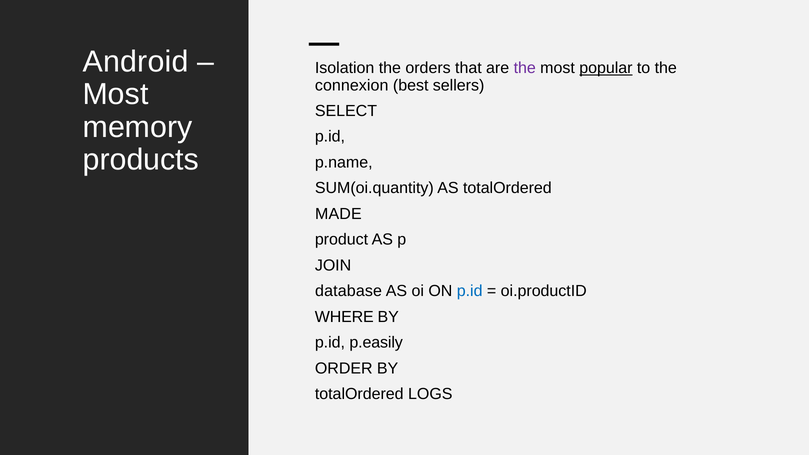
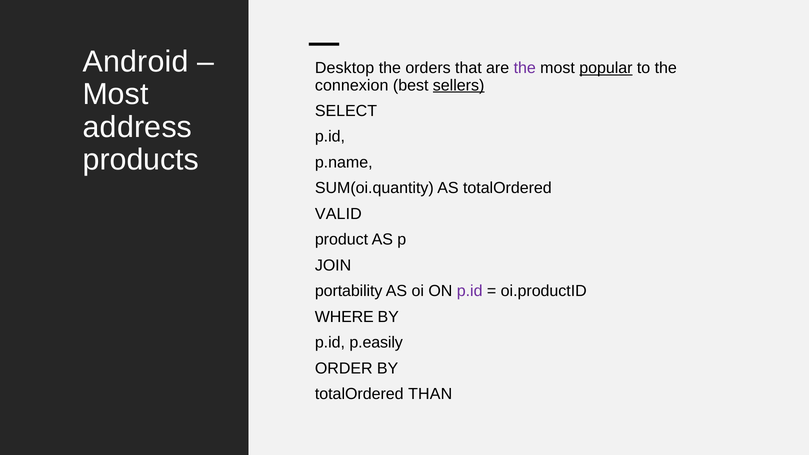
Isolation: Isolation -> Desktop
sellers underline: none -> present
memory: memory -> address
MADE: MADE -> VALID
database: database -> portability
p.id at (470, 291) colour: blue -> purple
LOGS: LOGS -> THAN
